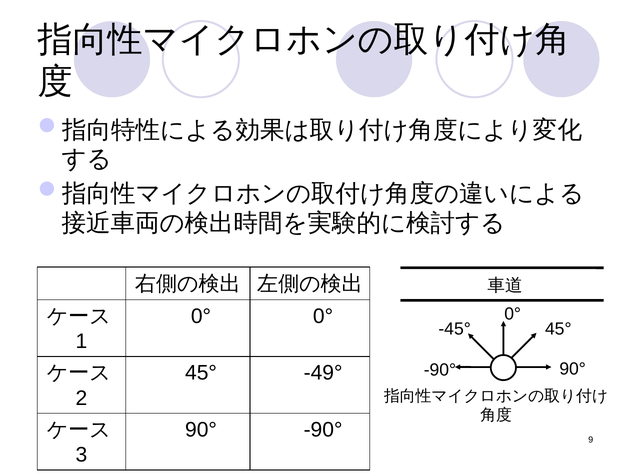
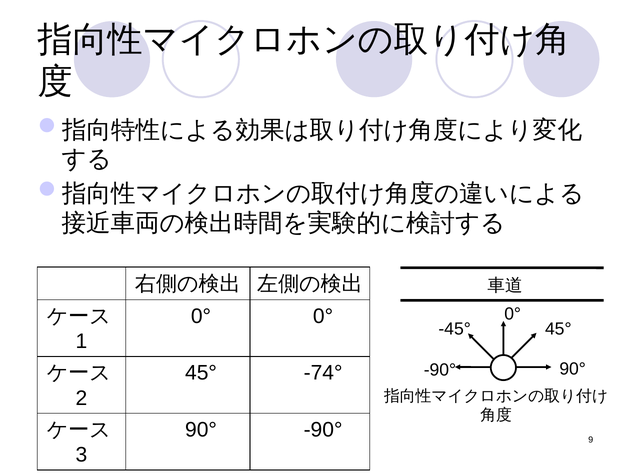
-49°: -49° -> -74°
